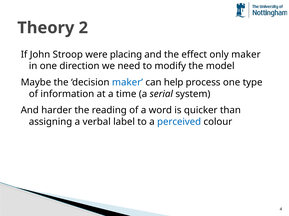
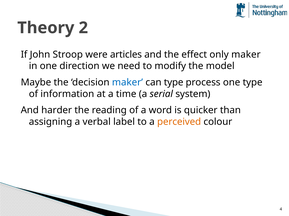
placing: placing -> articles
can help: help -> type
perceived colour: blue -> orange
